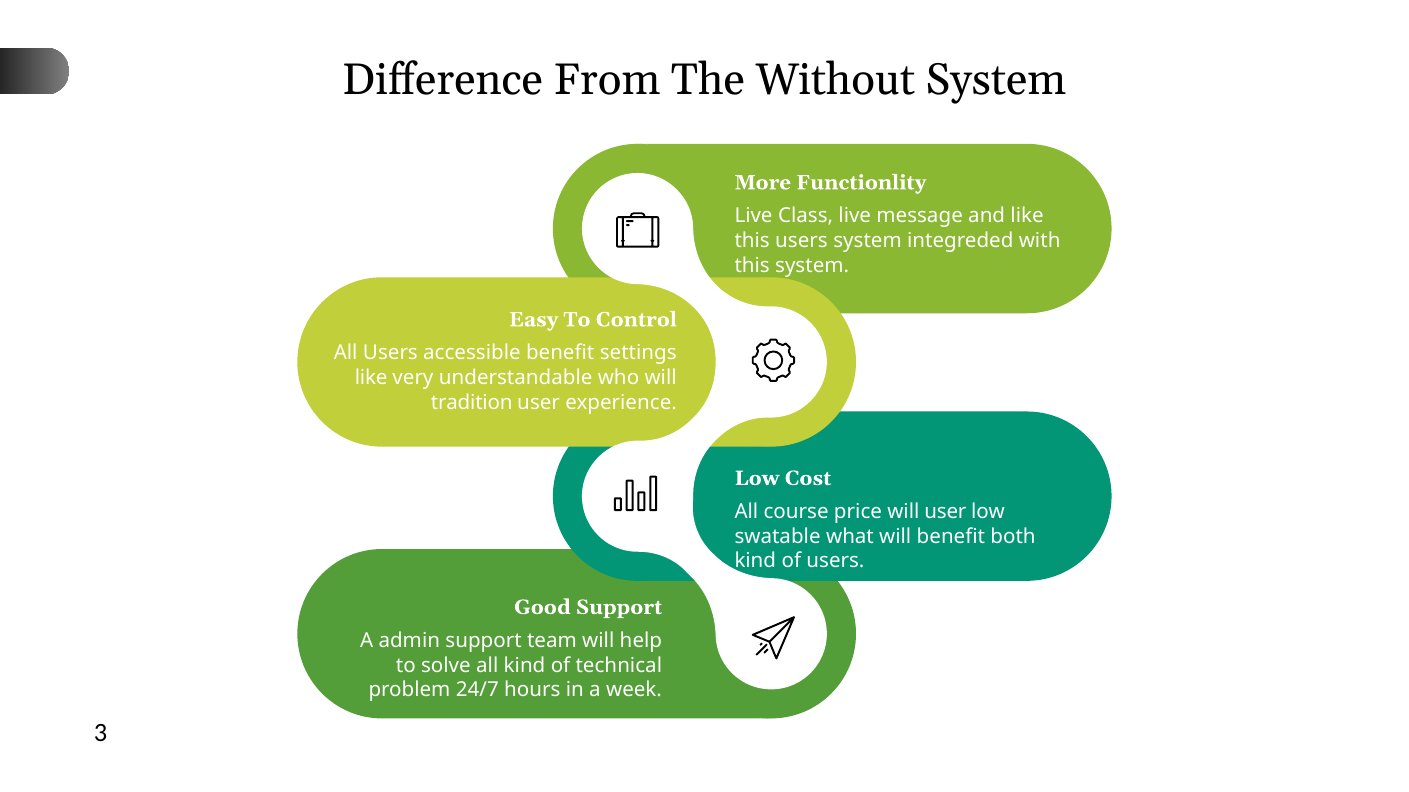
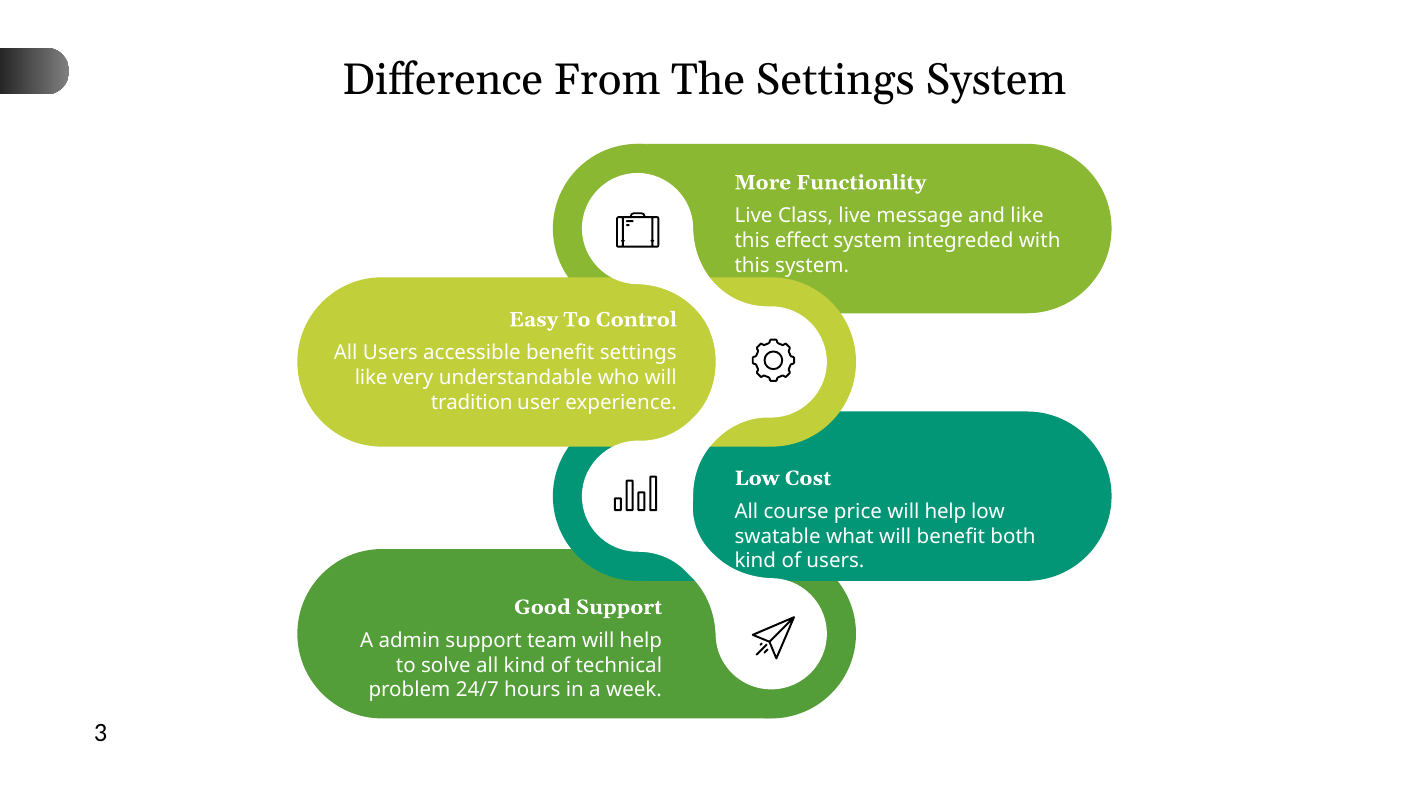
The Without: Without -> Settings
this users: users -> effect
price will user: user -> help
